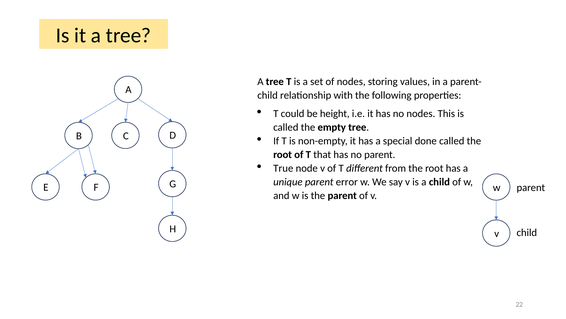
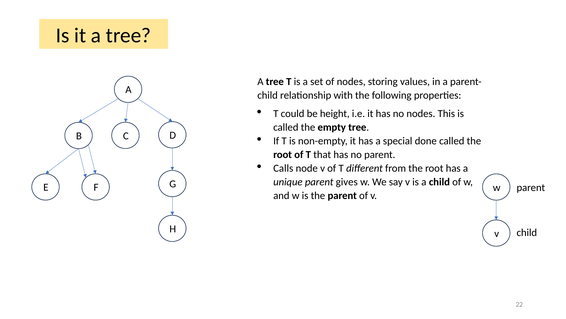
True: True -> Calls
error: error -> gives
